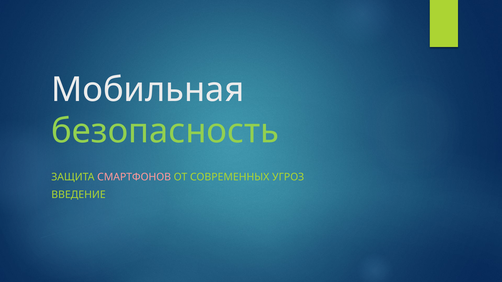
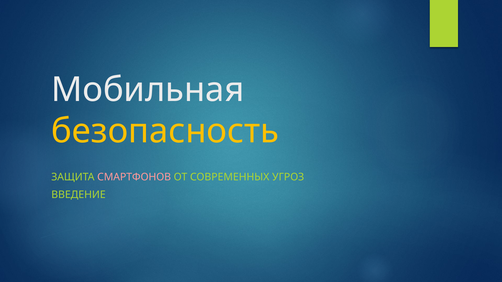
безопасность colour: light green -> yellow
